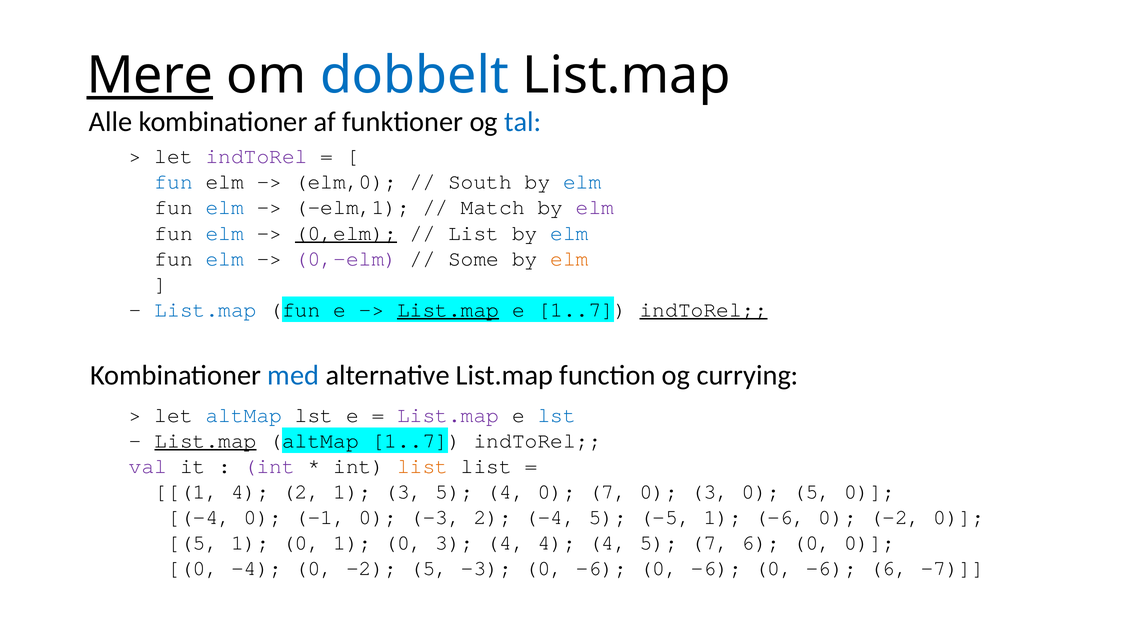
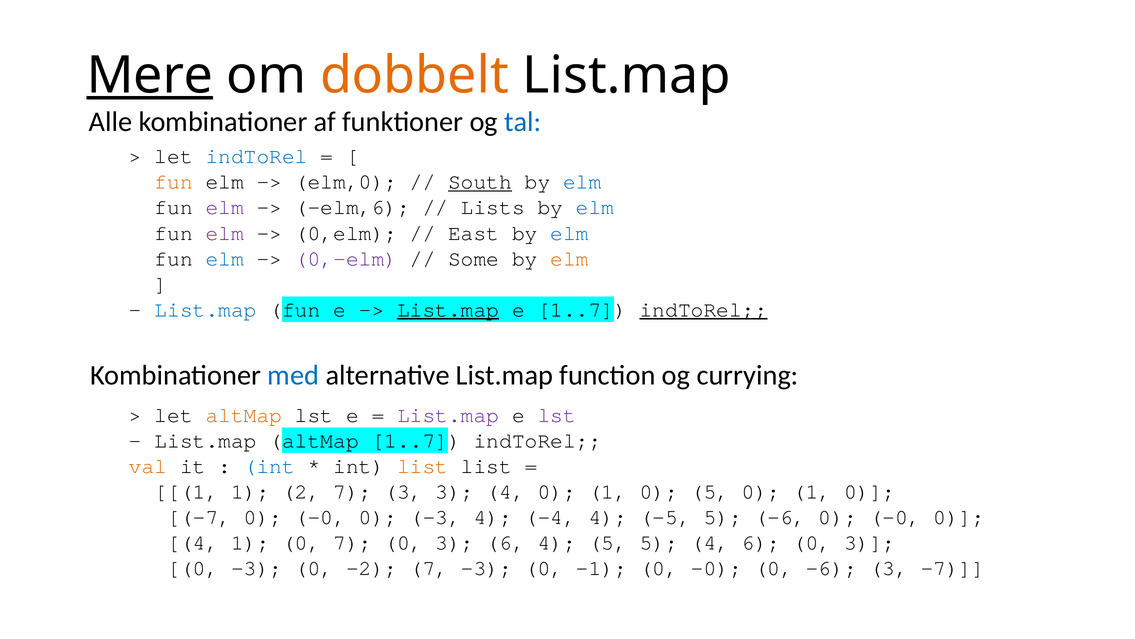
dobbelt colour: blue -> orange
indToRel at (257, 156) colour: purple -> blue
fun at (174, 182) colour: blue -> orange
South underline: none -> present
elm at (225, 207) colour: blue -> purple
elm,1: elm,1 -> elm,6
Match: Match -> Lists
elm at (595, 207) colour: purple -> blue
elm at (225, 233) colour: blue -> purple
0,elm underline: present -> none
List at (474, 233): List -> East
altMap at (244, 415) colour: blue -> orange
lst at (557, 415) colour: blue -> purple
List.map at (206, 440) underline: present -> none
val colour: purple -> orange
int at (269, 466) colour: purple -> blue
1 4: 4 -> 1
2 1: 1 -> 7
3 5: 5 -> 3
4 0 7: 7 -> 1
3 at (710, 491): 3 -> 5
5 at (812, 491): 5 -> 1
-4 at (199, 517): -4 -> -7
-1 at (320, 517): -1 -> -0
-3 2: 2 -> 4
-4 5: 5 -> 4
-5 1: 1 -> 5
-6 0 -2: -2 -> -0
5 at (193, 542): 5 -> 4
0 1: 1 -> 7
3 4: 4 -> 6
4 at (608, 542): 4 -> 5
5 7: 7 -> 4
6 0 0: 0 -> 3
-4 at (257, 568): -4 -> -3
-2 5: 5 -> 7
-3 0 -6: -6 -> -1
-6 at (716, 568): -6 -> -0
-6 6: 6 -> 3
